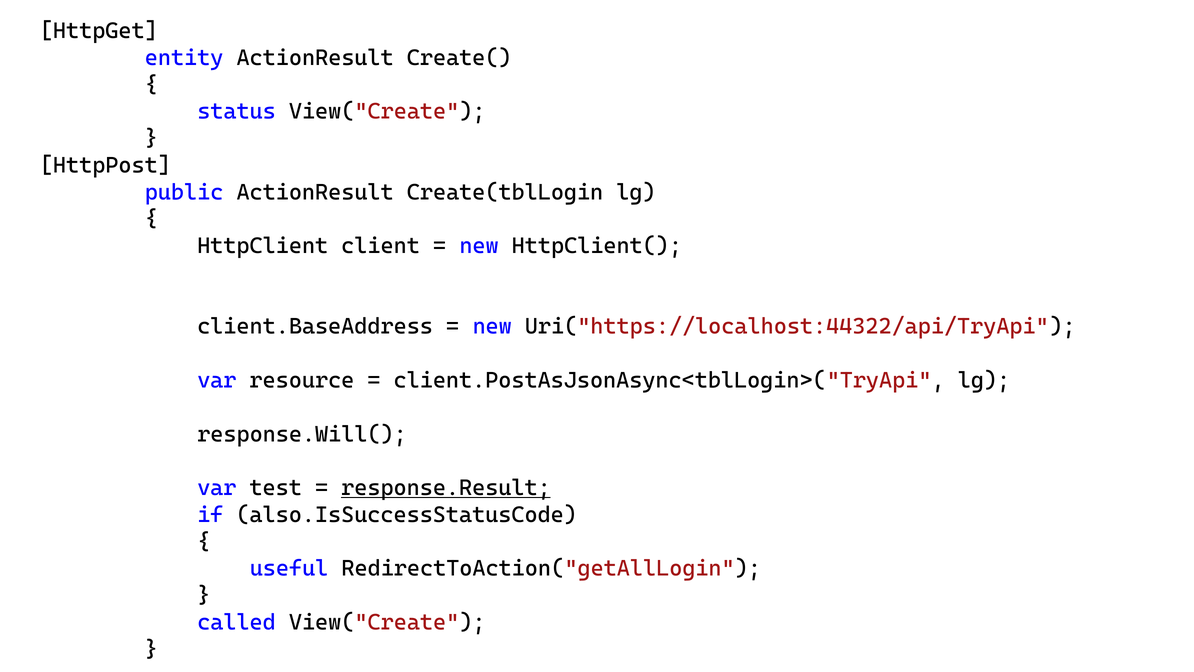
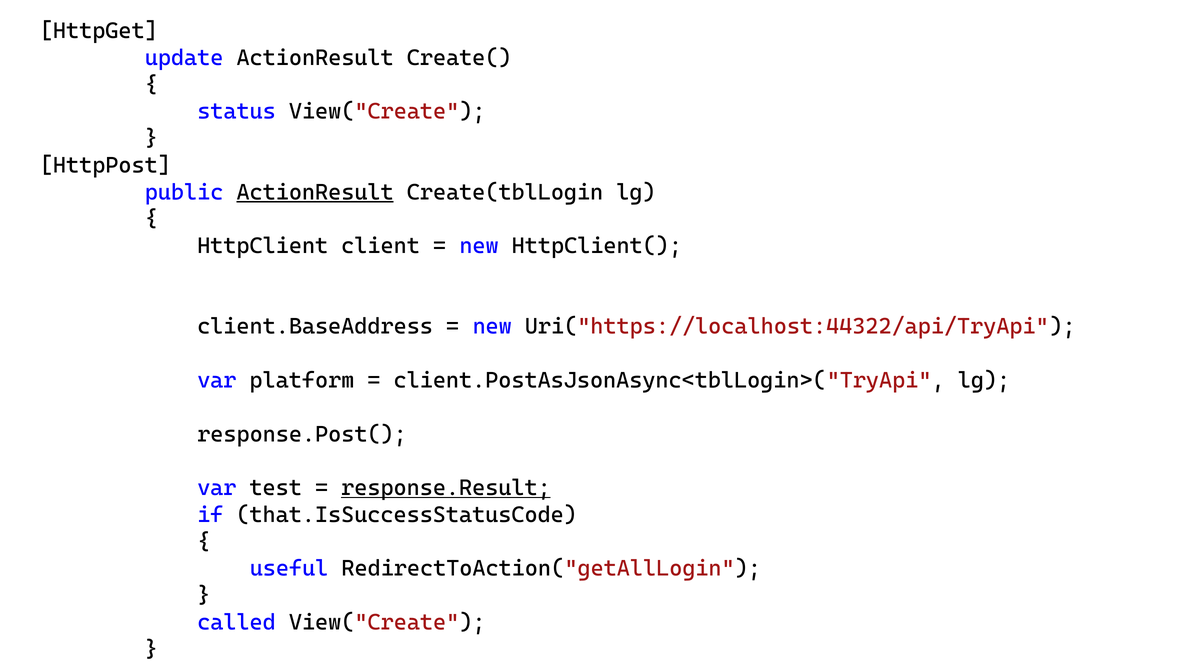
entity: entity -> update
ActionResult at (315, 192) underline: none -> present
resource: resource -> platform
response.Will(: response.Will( -> response.Post(
also.IsSuccessStatusCode: also.IsSuccessStatusCode -> that.IsSuccessStatusCode
